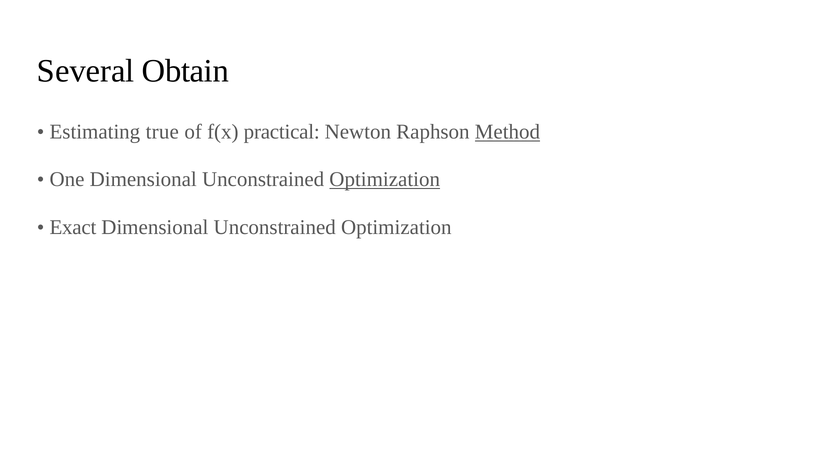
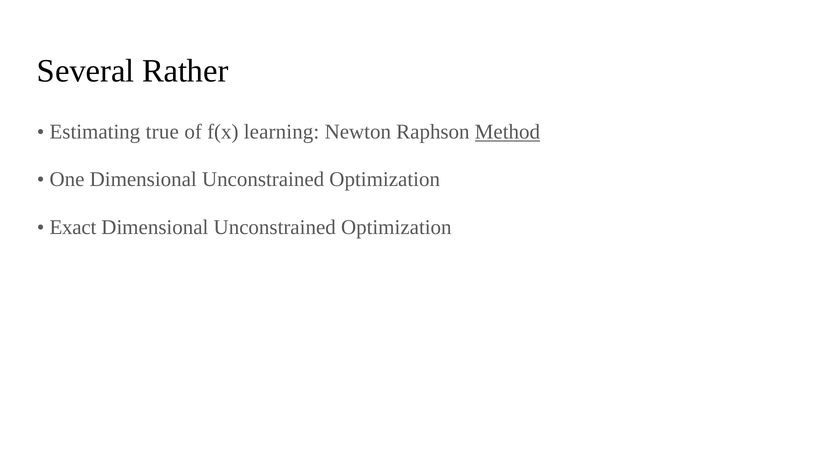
Obtain: Obtain -> Rather
practical: practical -> learning
Optimization at (385, 180) underline: present -> none
